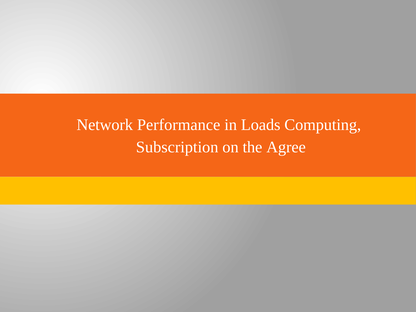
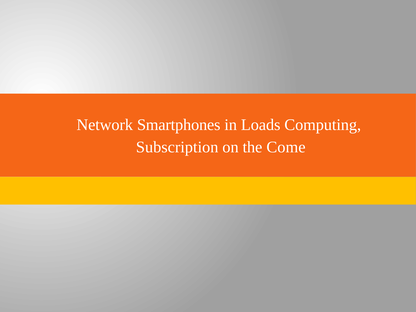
Performance: Performance -> Smartphones
Agree: Agree -> Come
